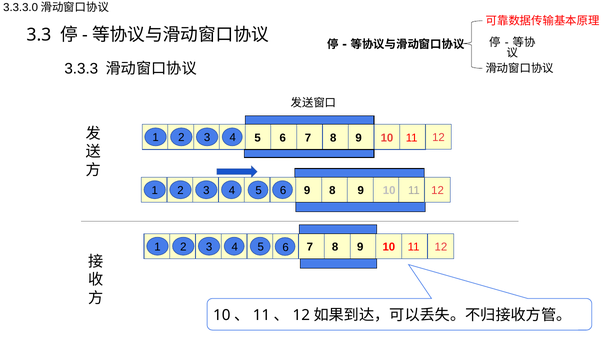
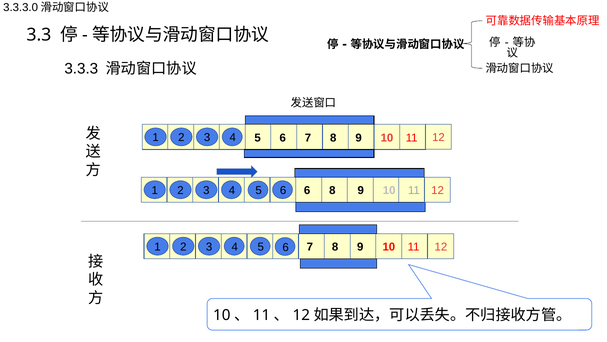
9 at (307, 190): 9 -> 6
